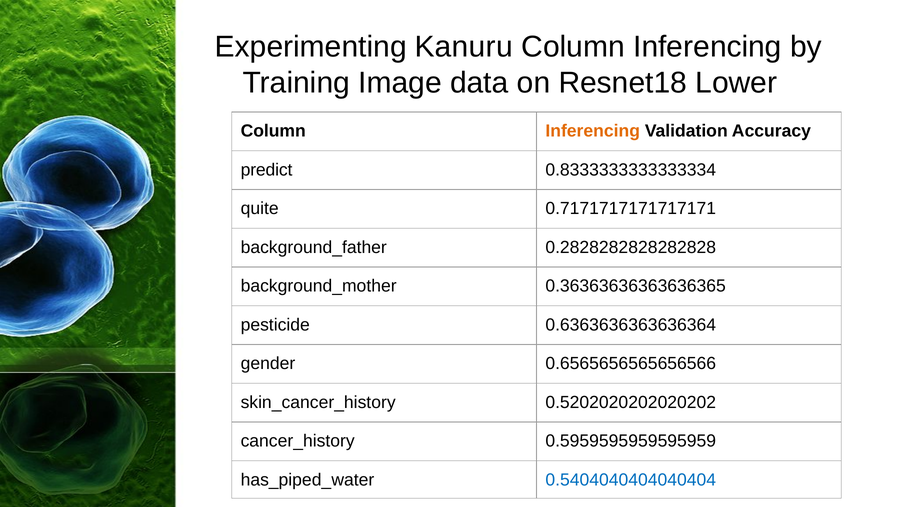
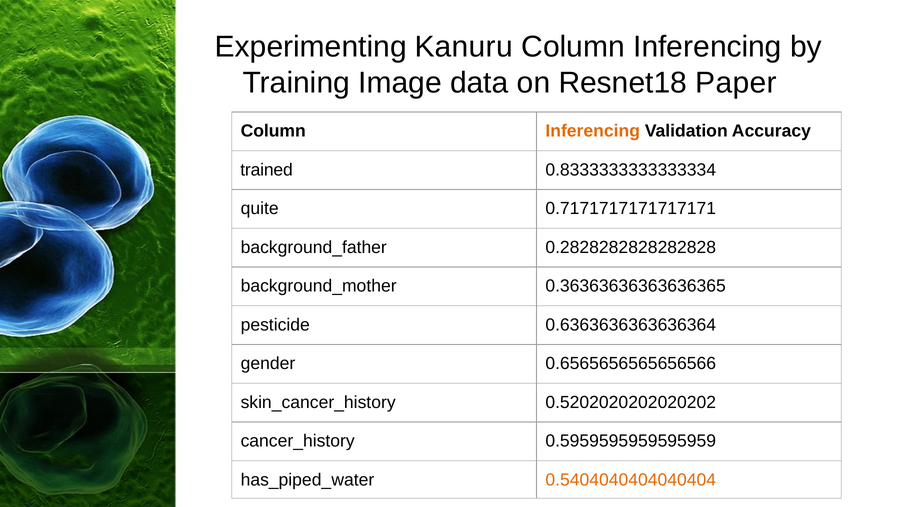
Lower: Lower -> Paper
predict: predict -> trained
0.5404040404040404 colour: blue -> orange
